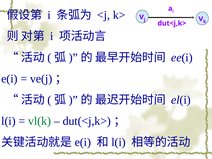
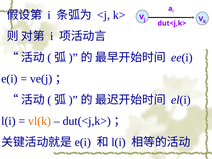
vl(k colour: green -> orange
